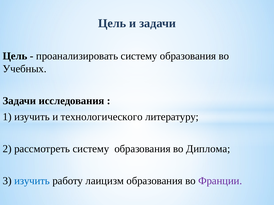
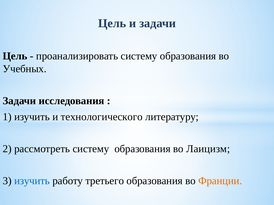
Диплома: Диплома -> Лаицизм
лаицизм: лаицизм -> третьего
Франции colour: purple -> orange
